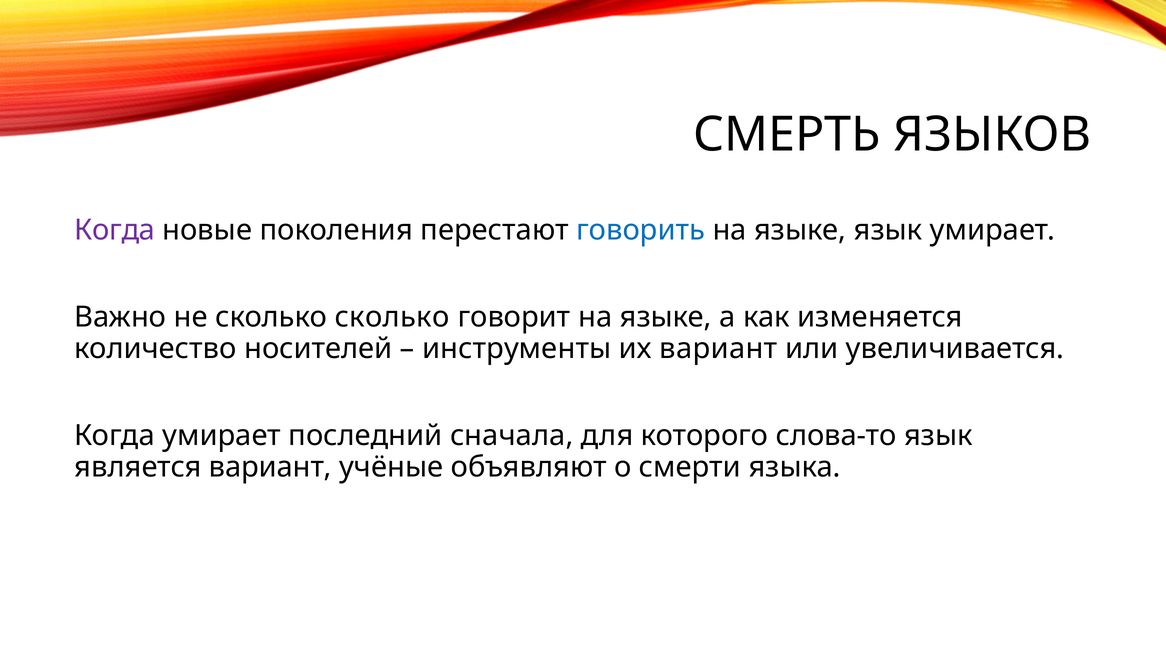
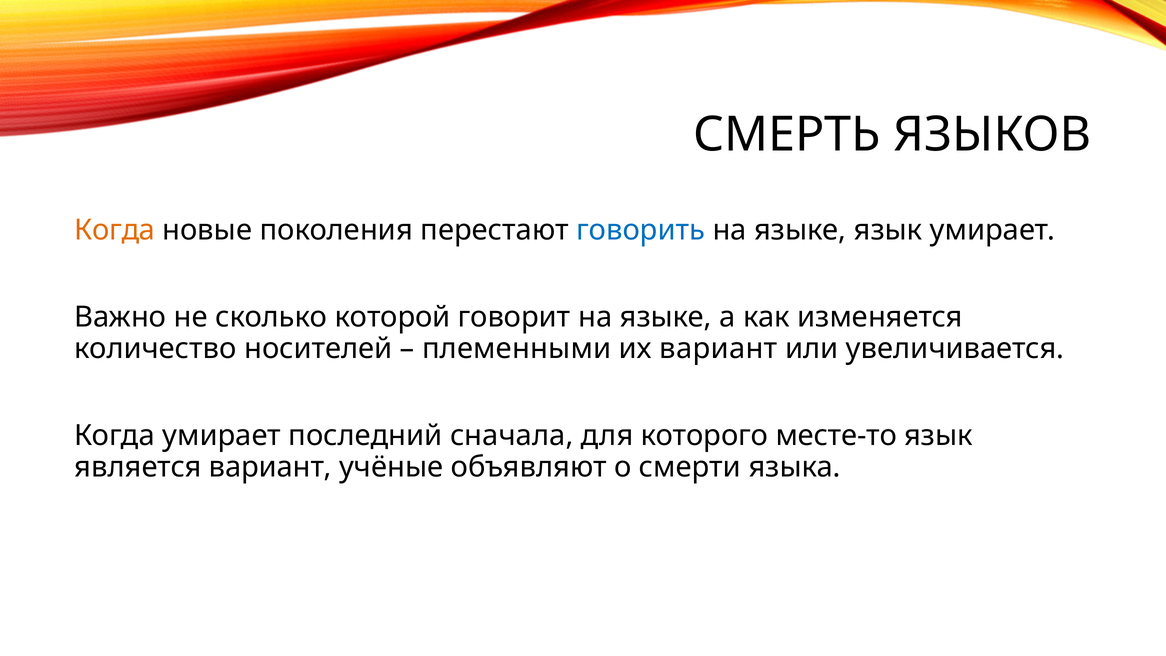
Когда at (115, 230) colour: purple -> orange
сколько сколько: сколько -> которой
инструменты: инструменты -> племенными
слова-то: слова-то -> месте-то
